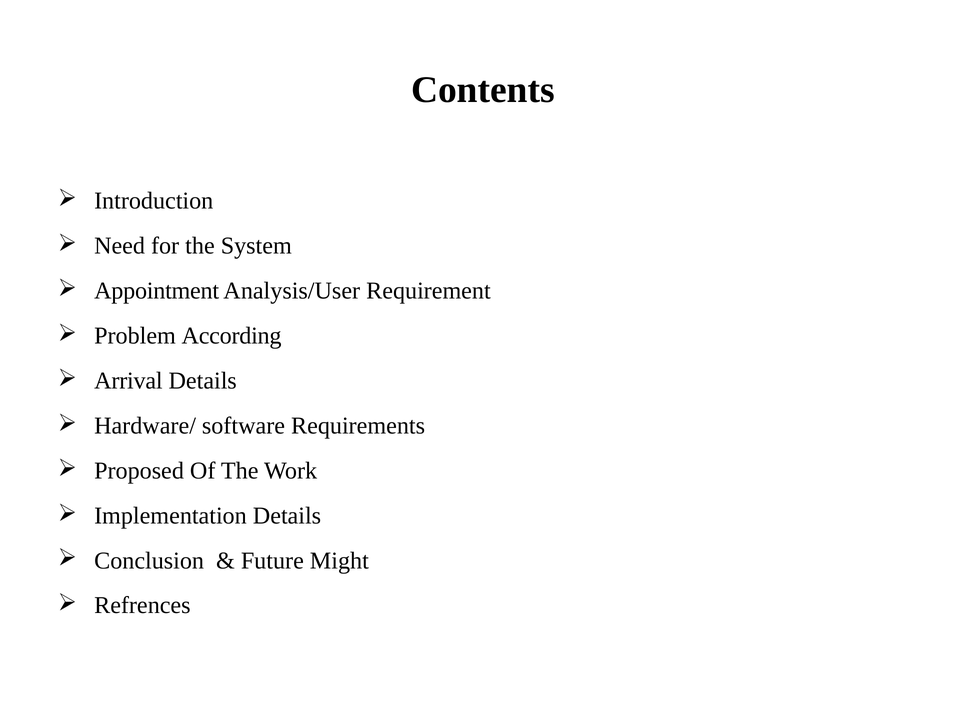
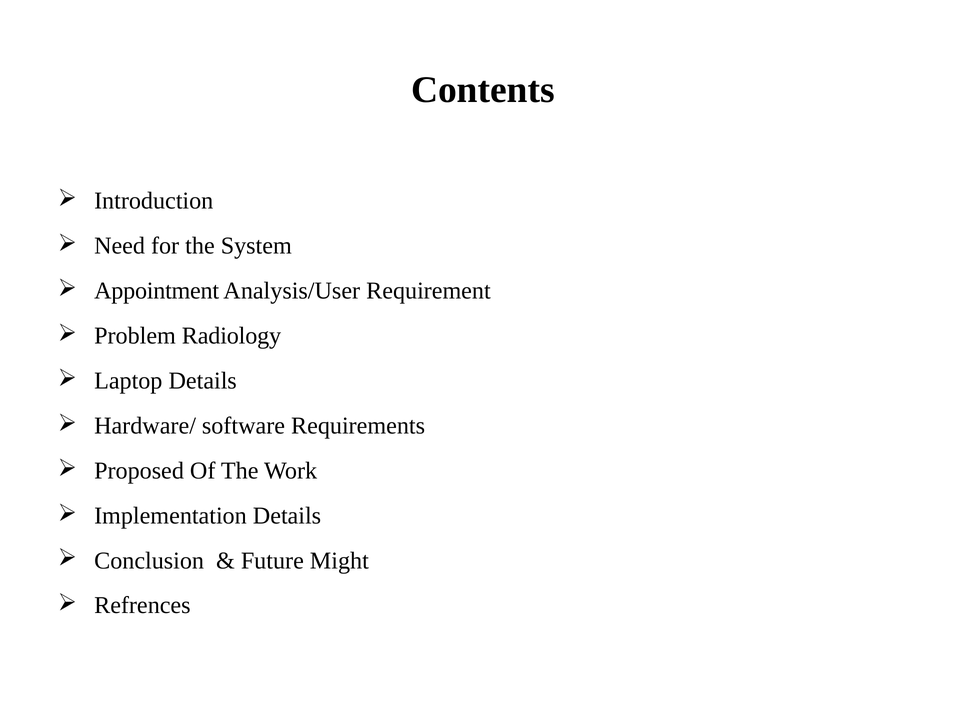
According: According -> Radiology
Arrival: Arrival -> Laptop
